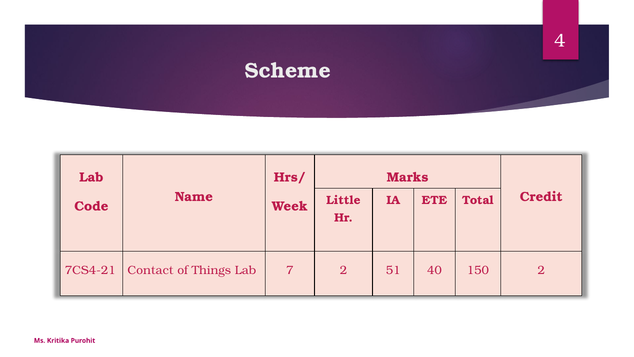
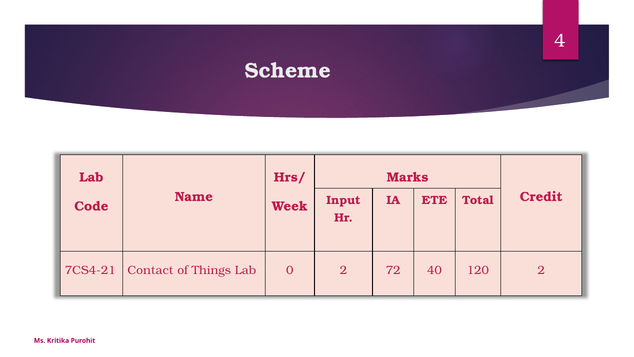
Little: Little -> Input
7: 7 -> 0
51: 51 -> 72
150: 150 -> 120
